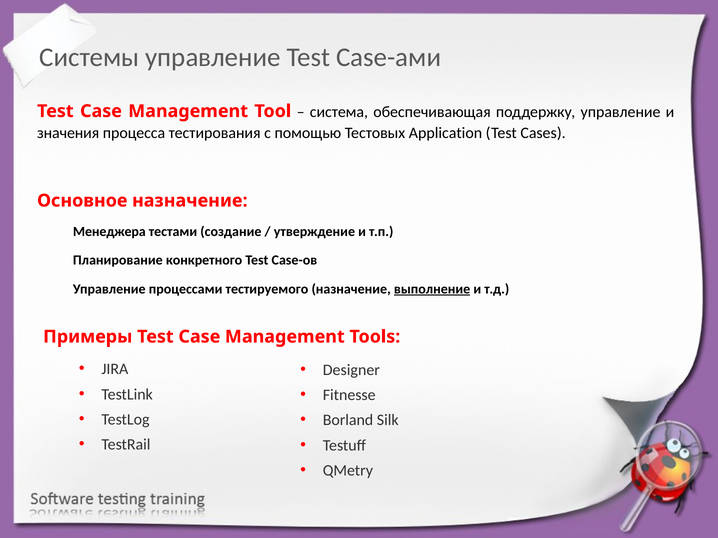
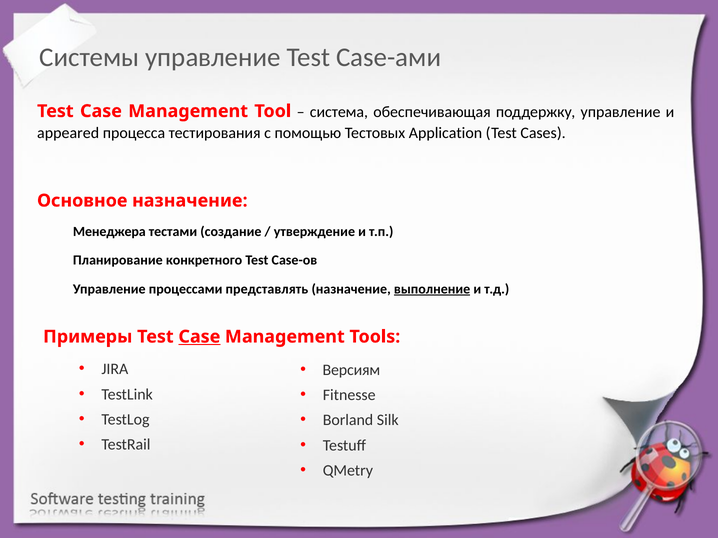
значения: значения -> appeared
тестируемого: тестируемого -> представлять
Case at (199, 337) underline: none -> present
Designer: Designer -> Версиям
